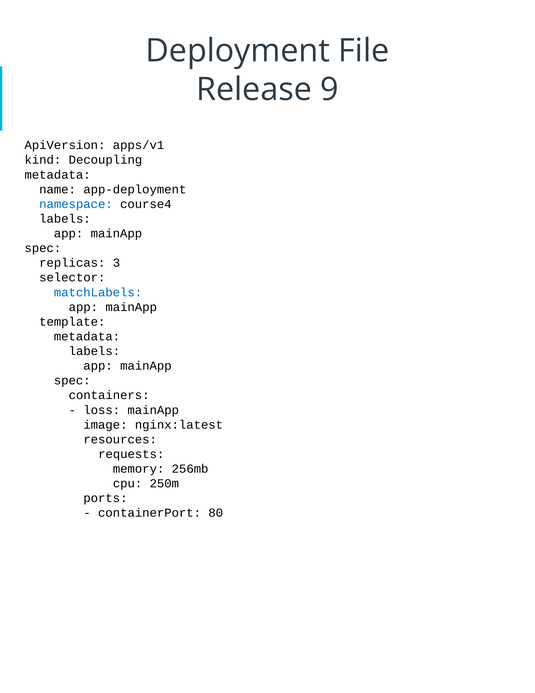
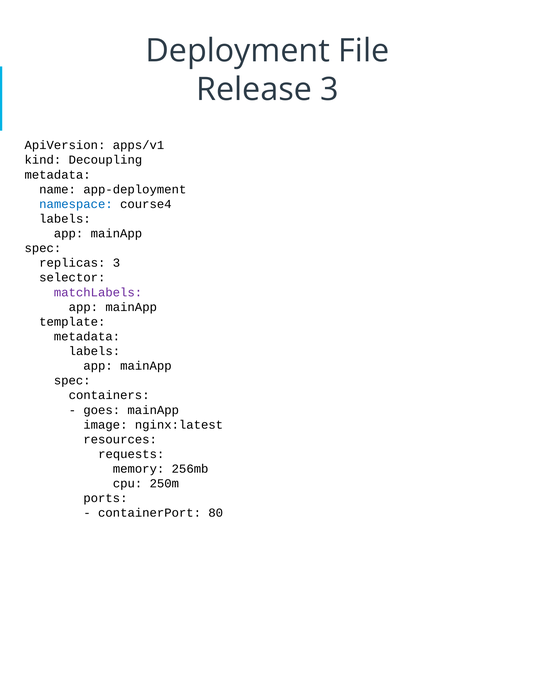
Release 9: 9 -> 3
matchLabels colour: blue -> purple
loss: loss -> goes
